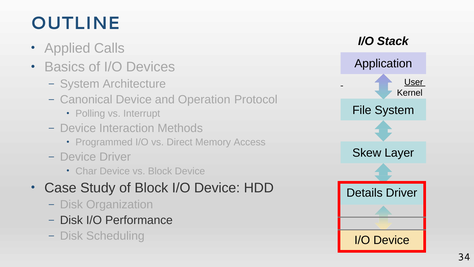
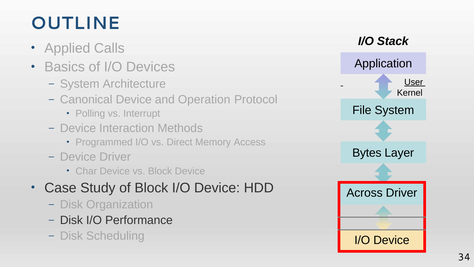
Skew: Skew -> Bytes
Details: Details -> Across
